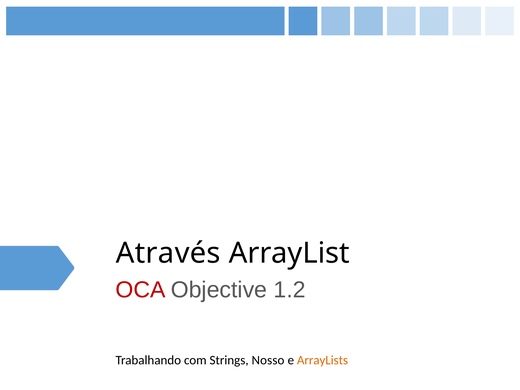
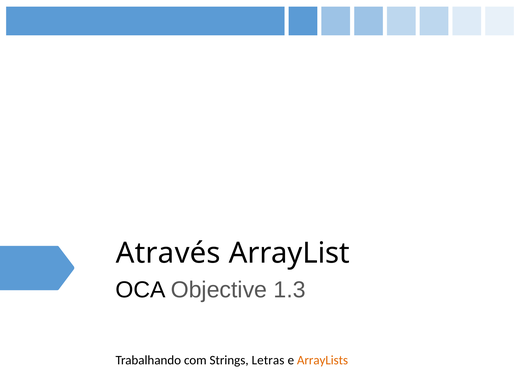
OCA colour: red -> black
1.2: 1.2 -> 1.3
Nosso: Nosso -> Letras
